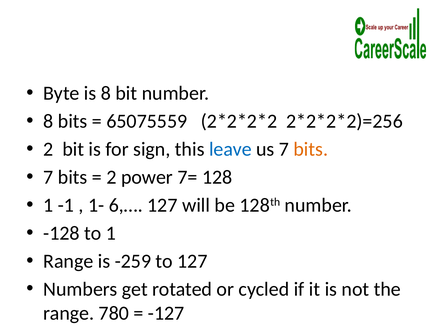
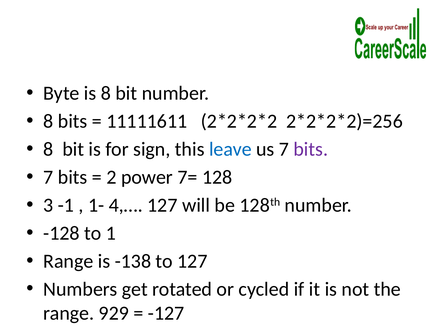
65075559: 65075559 -> 11111611
2 at (48, 149): 2 -> 8
bits at (311, 149) colour: orange -> purple
1 at (48, 205): 1 -> 3
6,…: 6,… -> 4,…
-259: -259 -> -138
780: 780 -> 929
